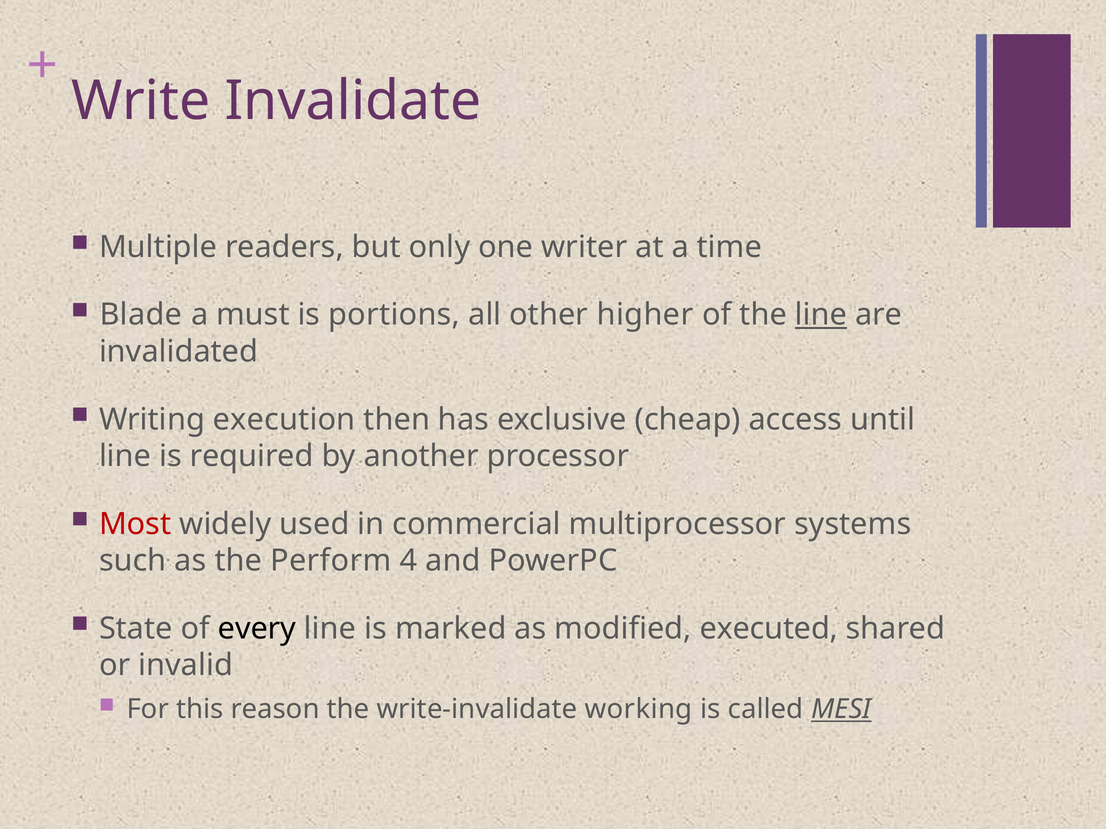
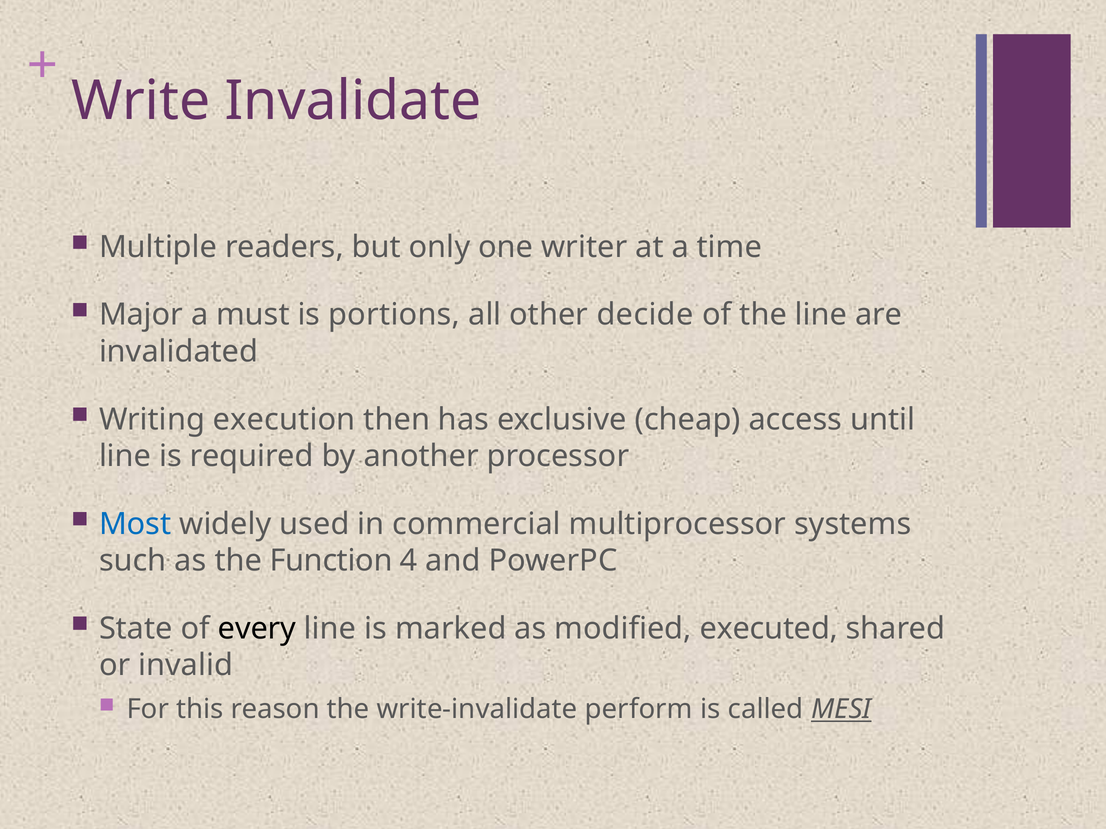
Blade: Blade -> Major
higher: higher -> decide
line at (821, 315) underline: present -> none
Most colour: red -> blue
Perform: Perform -> Function
working: working -> perform
